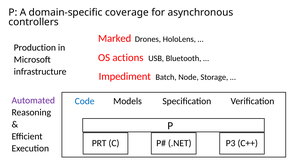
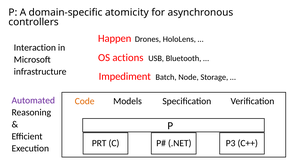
coverage: coverage -> atomicity
Marked: Marked -> Happen
Production: Production -> Interaction
Code colour: blue -> orange
